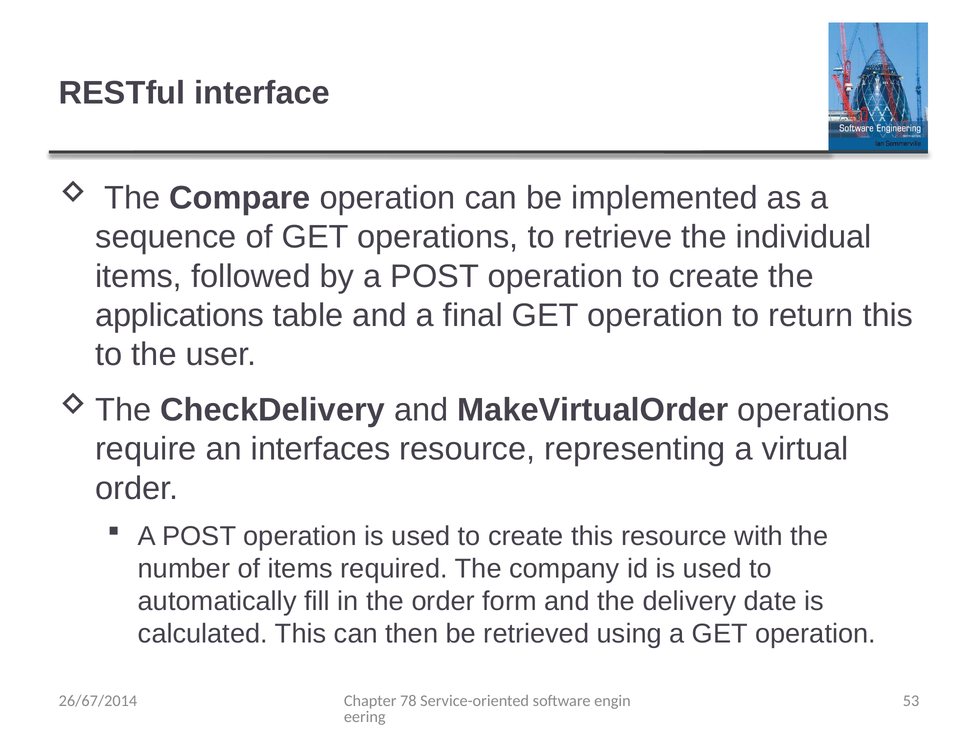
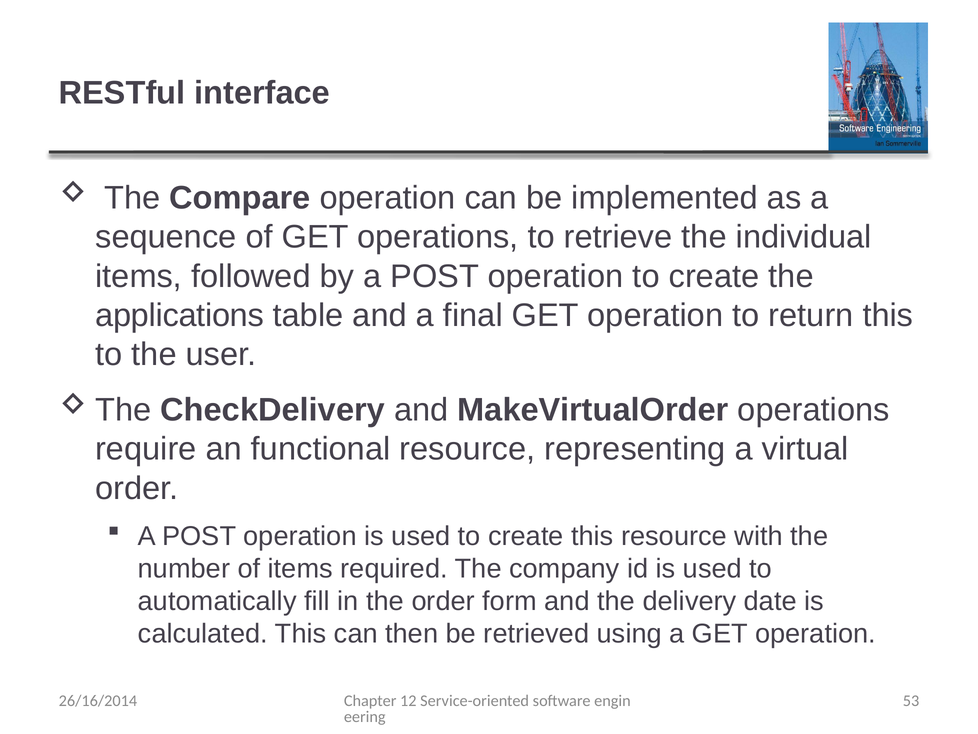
interfaces: interfaces -> functional
78: 78 -> 12
26/67/2014: 26/67/2014 -> 26/16/2014
